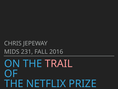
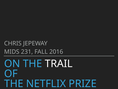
TRAIL colour: pink -> white
